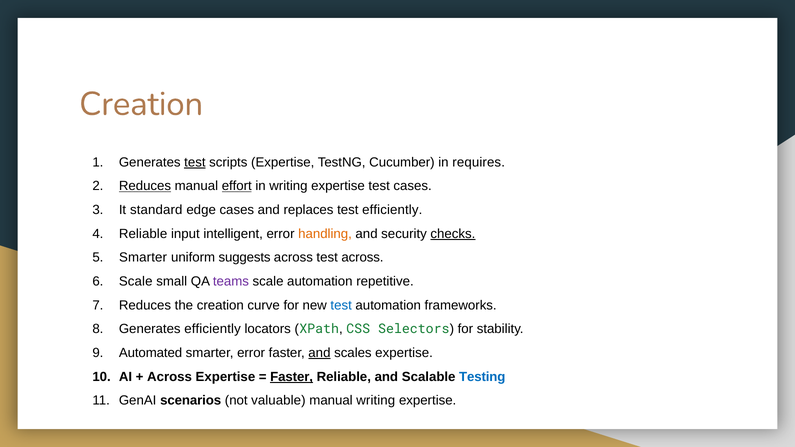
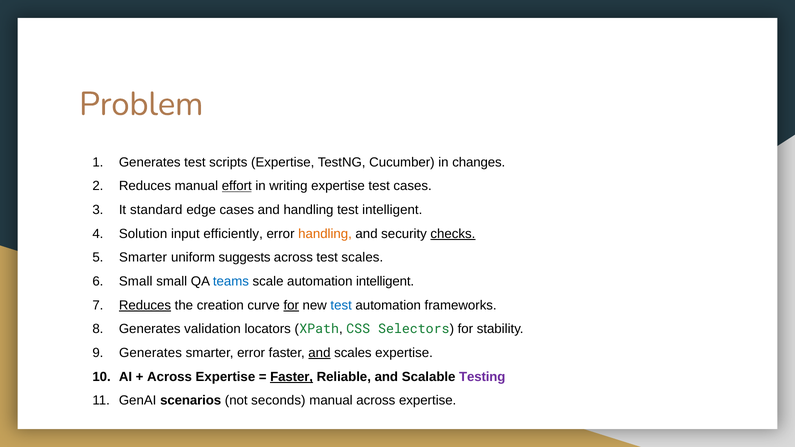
Creation at (141, 104): Creation -> Problem
test at (195, 162) underline: present -> none
requires: requires -> changes
Reduces at (145, 186) underline: present -> none
and replaces: replaces -> handling
test efficiently: efficiently -> intelligent
Reliable at (143, 234): Reliable -> Solution
intelligent: intelligent -> efficiently
test across: across -> scales
Scale at (136, 282): Scale -> Small
teams colour: purple -> blue
automation repetitive: repetitive -> intelligent
Reduces at (145, 305) underline: none -> present
for at (291, 305) underline: none -> present
Generates efficiently: efficiently -> validation
Automated at (151, 353): Automated -> Generates
Testing colour: blue -> purple
valuable: valuable -> seconds
manual writing: writing -> across
